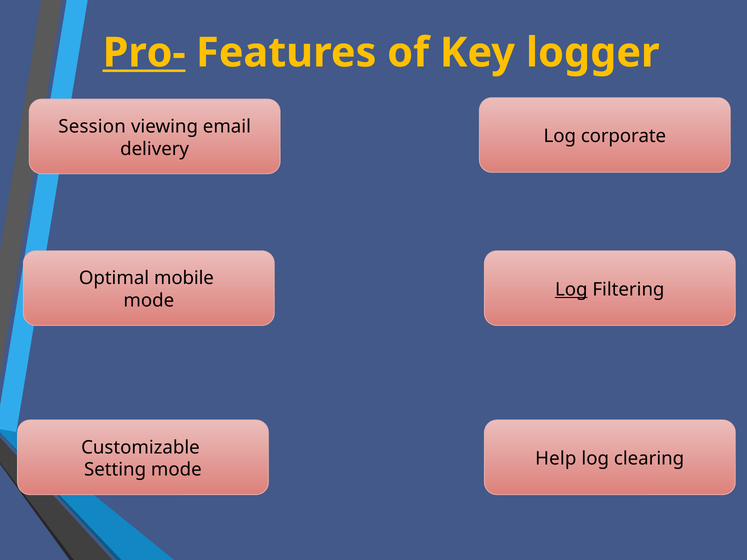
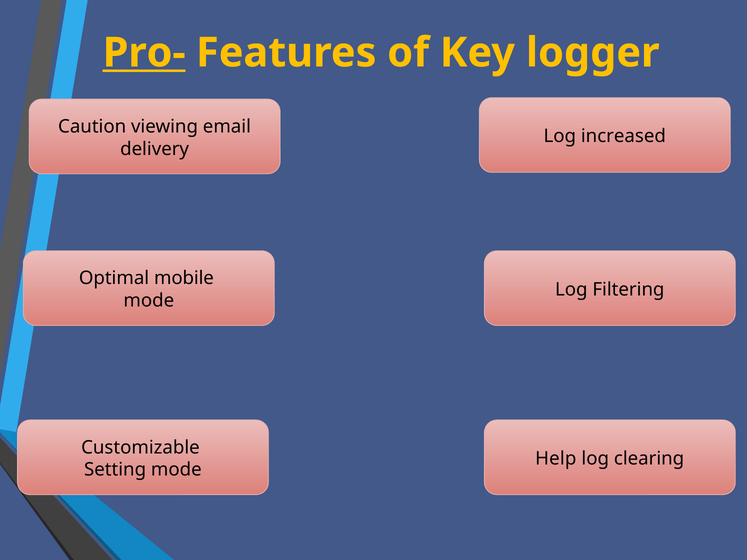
Session: Session -> Caution
corporate: corporate -> increased
Log at (571, 290) underline: present -> none
